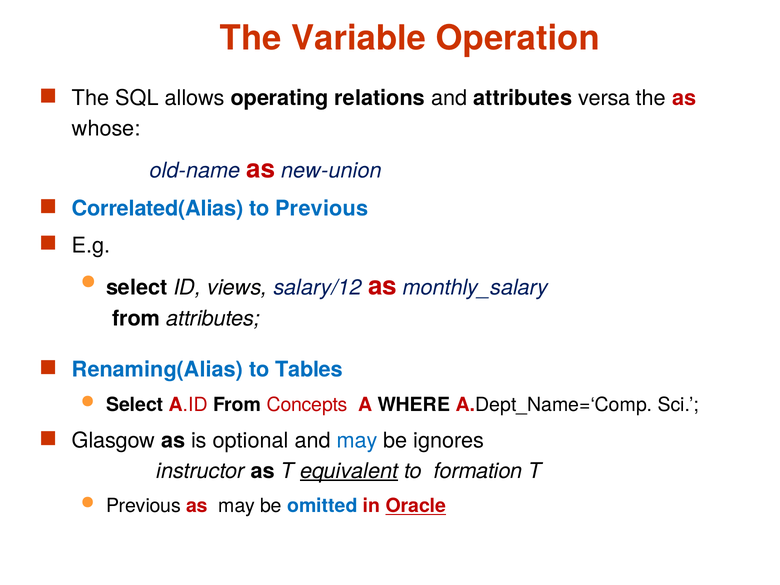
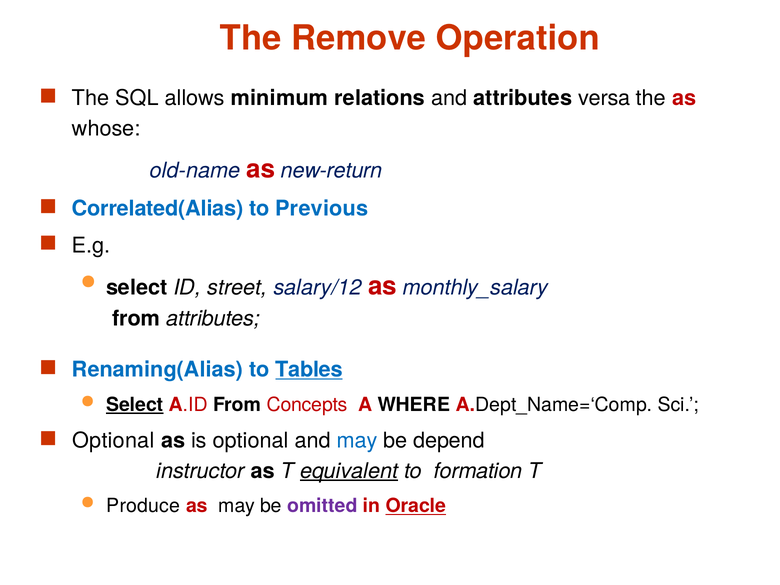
Variable: Variable -> Remove
operating: operating -> minimum
new-union: new-union -> new-return
views: views -> street
Tables underline: none -> present
Select at (135, 405) underline: none -> present
Glasgow at (114, 441): Glasgow -> Optional
ignores: ignores -> depend
Previous at (143, 506): Previous -> Produce
omitted colour: blue -> purple
